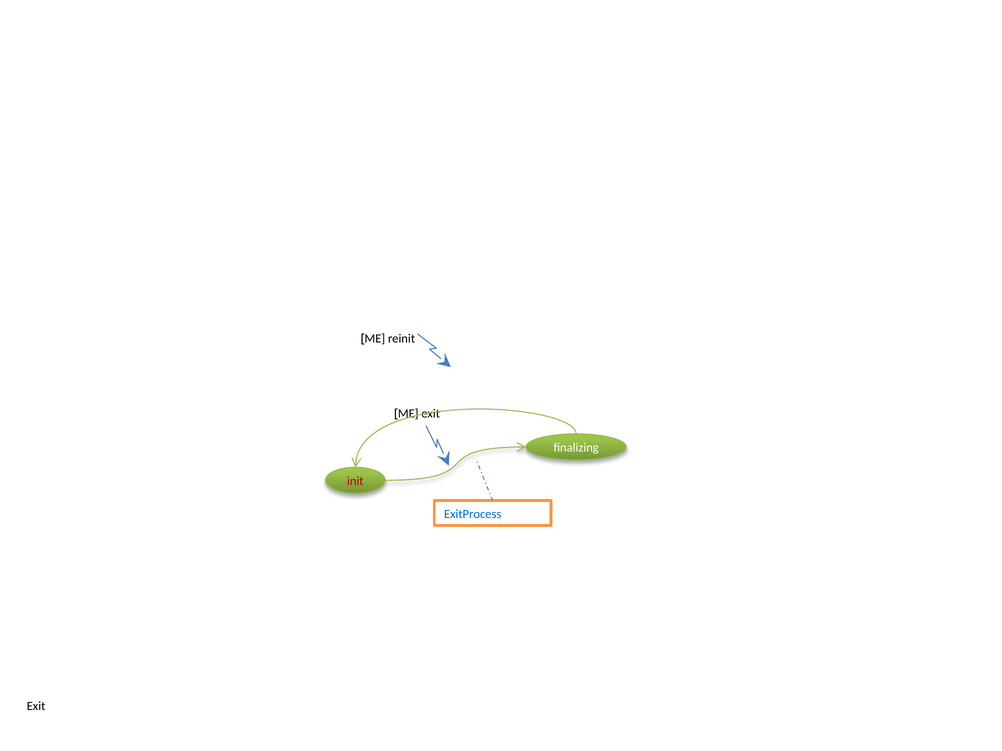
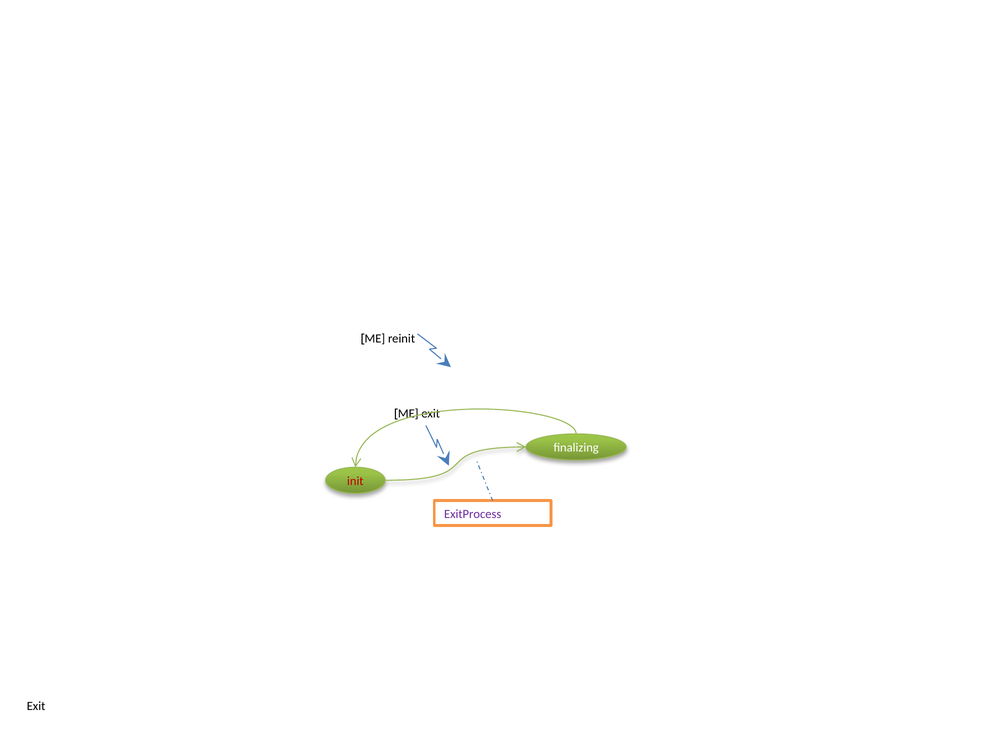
ExitProcess colour: blue -> purple
